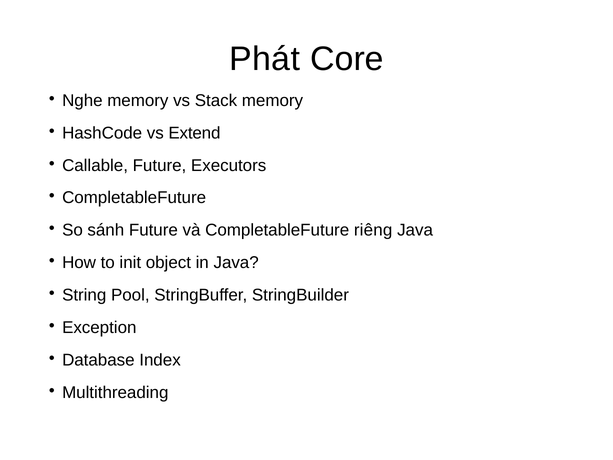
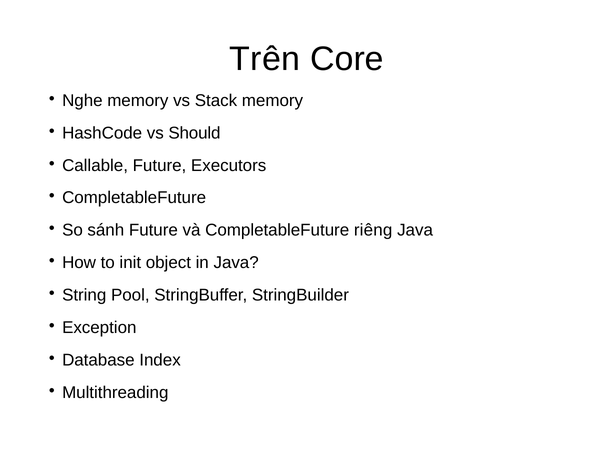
Phát: Phát -> Trên
Extend: Extend -> Should
